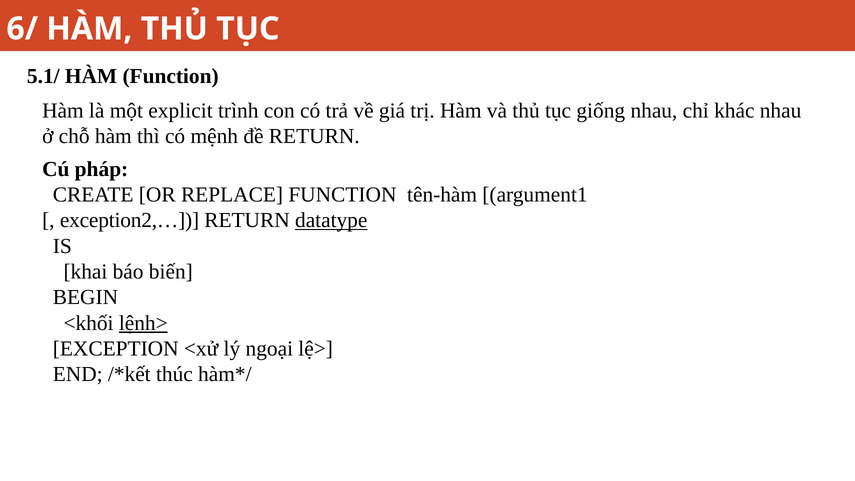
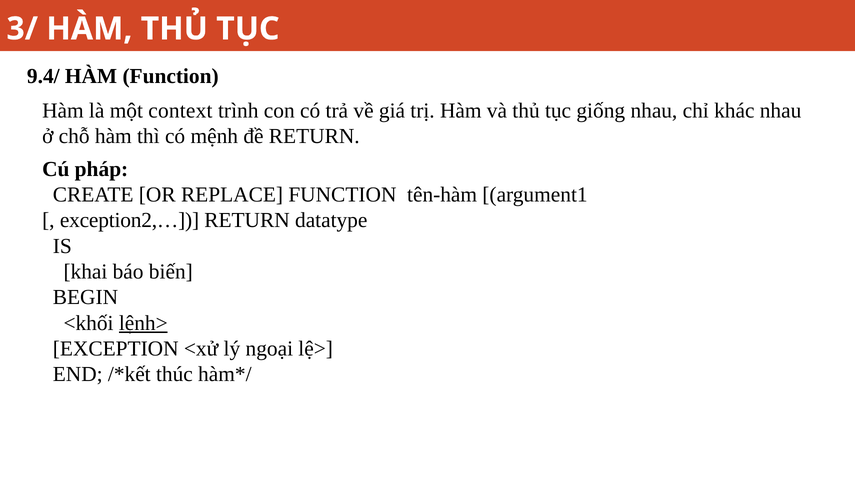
6/: 6/ -> 3/
5.1/: 5.1/ -> 9.4/
explicit: explicit -> context
datatype underline: present -> none
